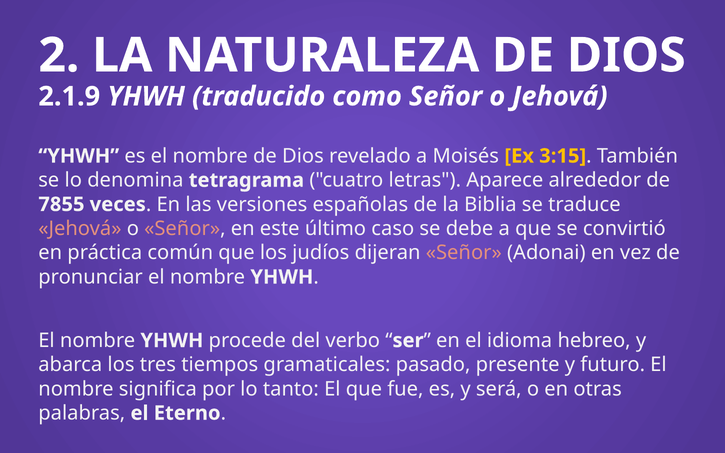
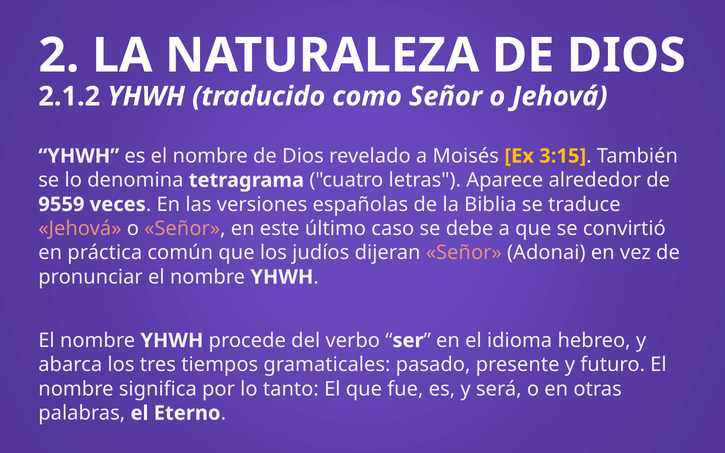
2.1.9: 2.1.9 -> 2.1.2
7855: 7855 -> 9559
